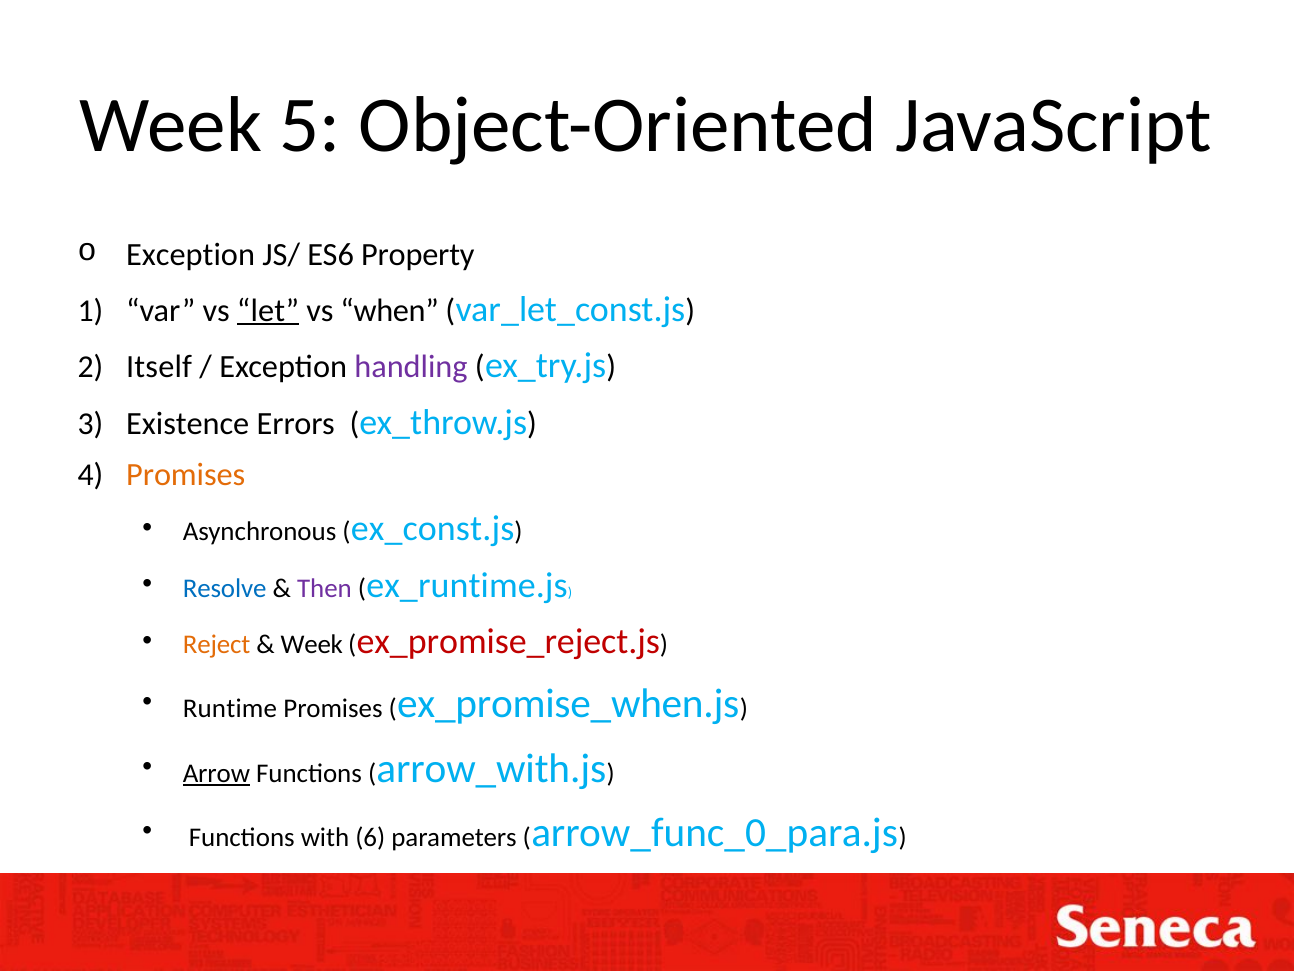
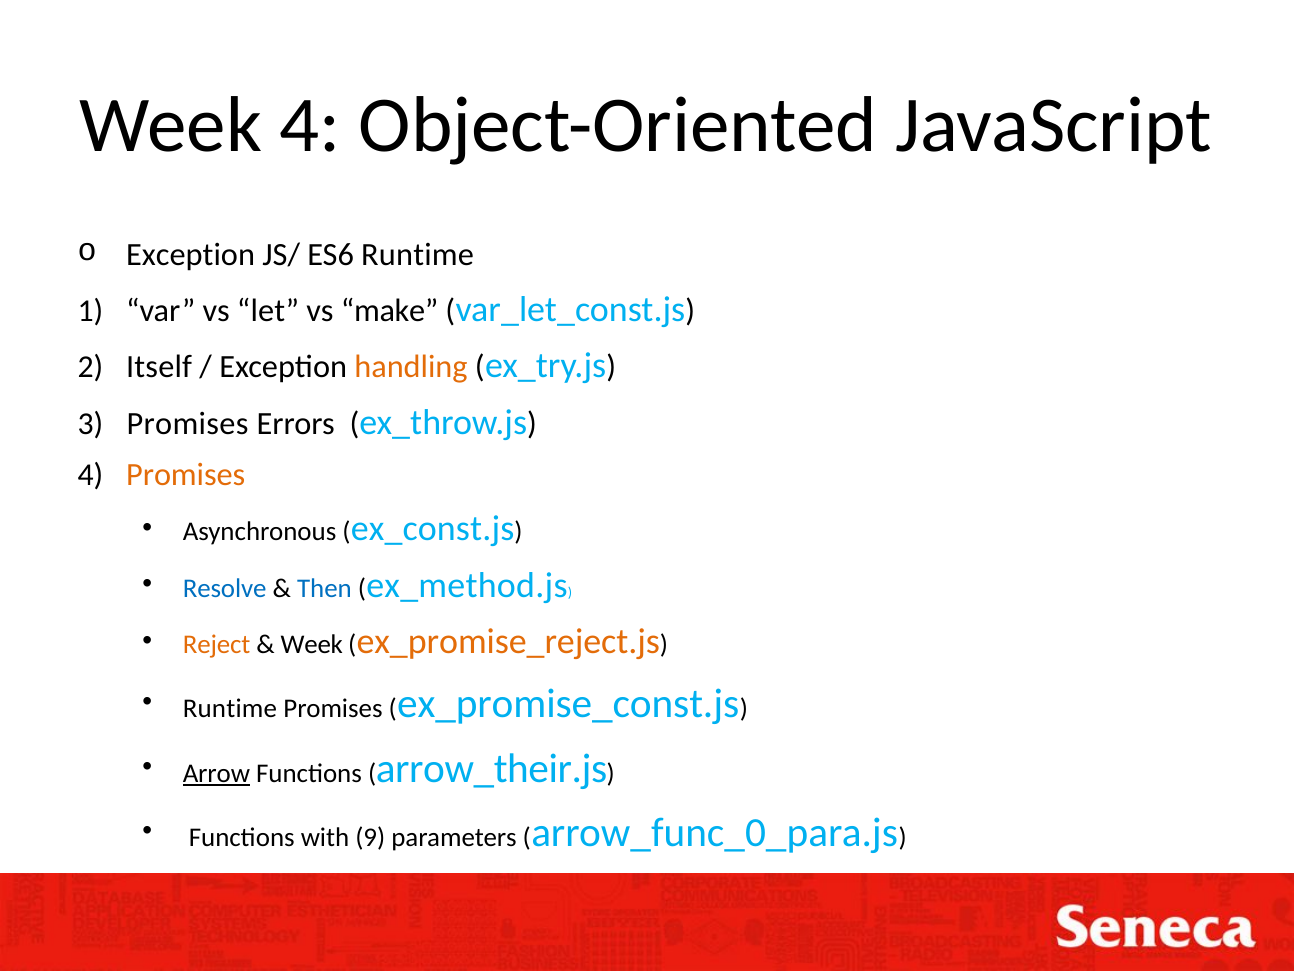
Week 5: 5 -> 4
ES6 Property: Property -> Runtime
let underline: present -> none
when: when -> make
handling colour: purple -> orange
3 Existence: Existence -> Promises
Then colour: purple -> blue
ex_runtime.js: ex_runtime.js -> ex_method.js
ex_promise_reject.js colour: red -> orange
ex_promise_when.js: ex_promise_when.js -> ex_promise_const.js
arrow_with.js: arrow_with.js -> arrow_their.js
6: 6 -> 9
